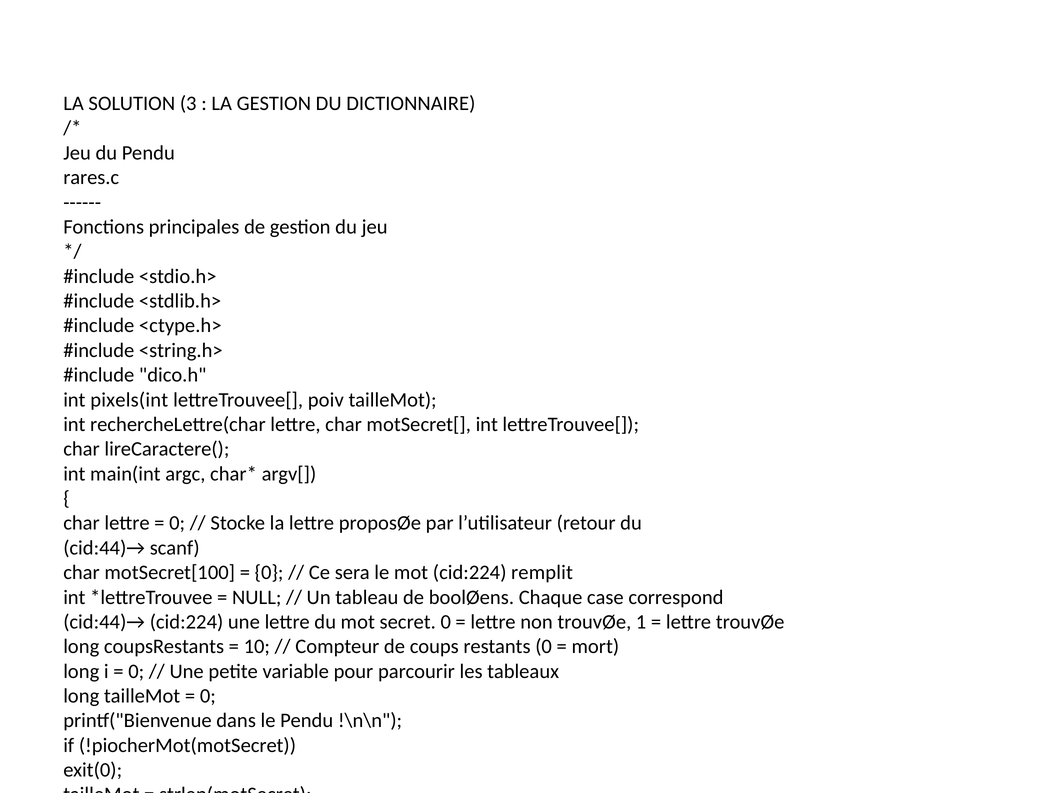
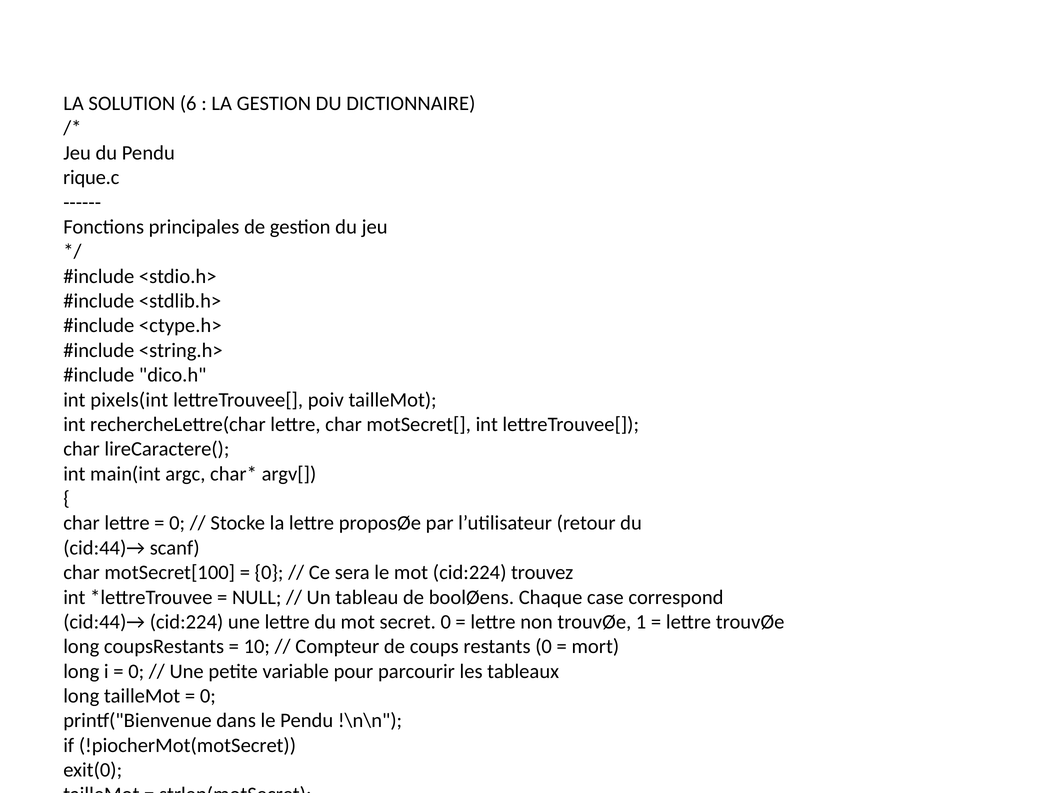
3: 3 -> 6
rares.c: rares.c -> rique.c
remplit: remplit -> trouvez
